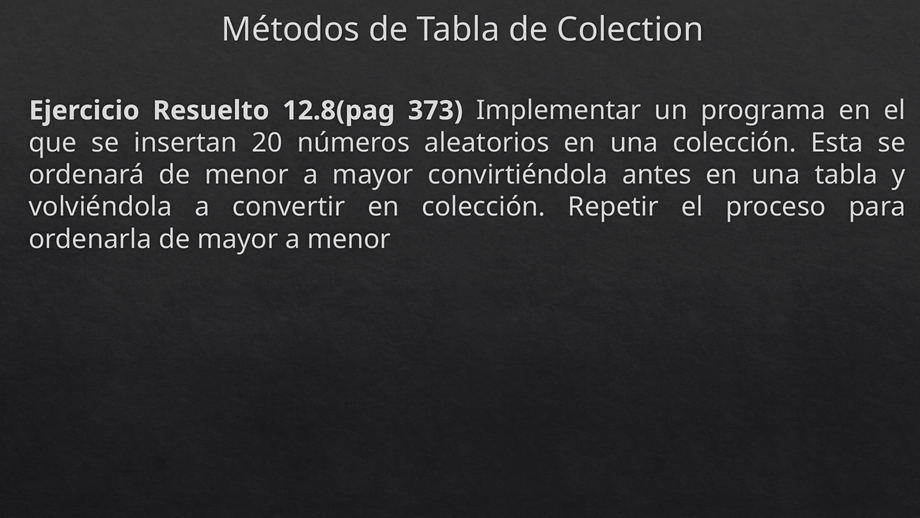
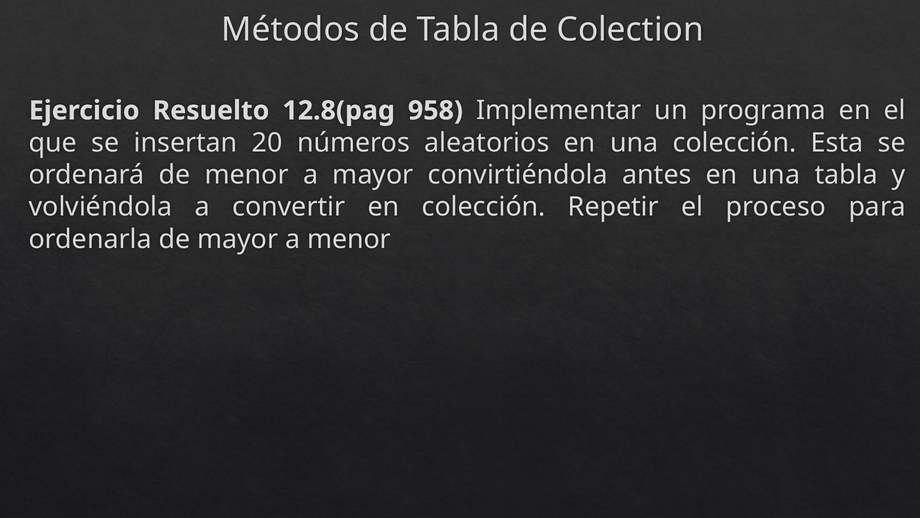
373: 373 -> 958
